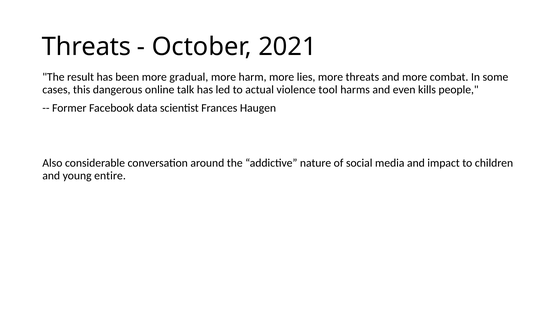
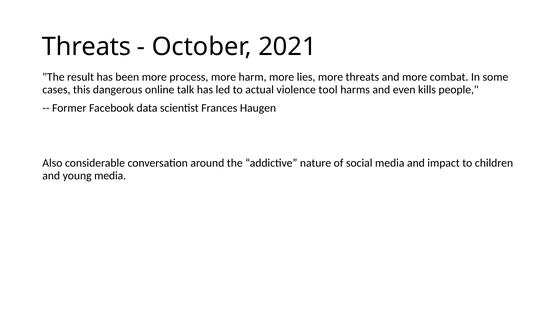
gradual: gradual -> process
young entire: entire -> media
